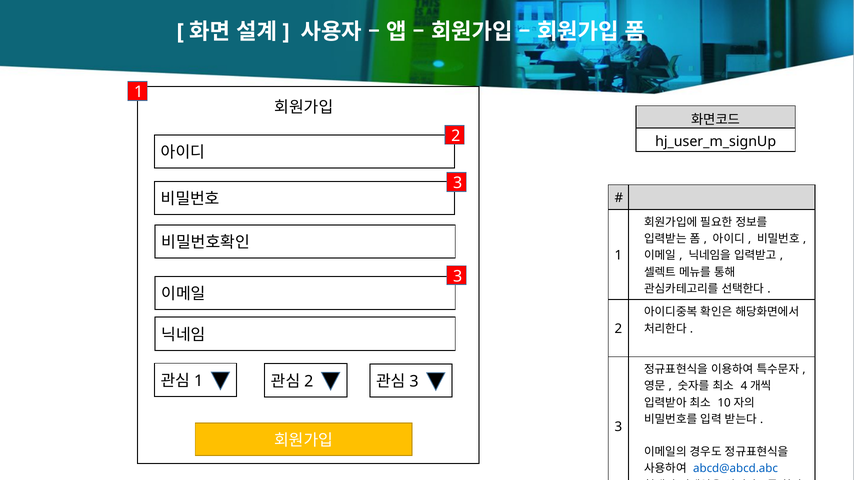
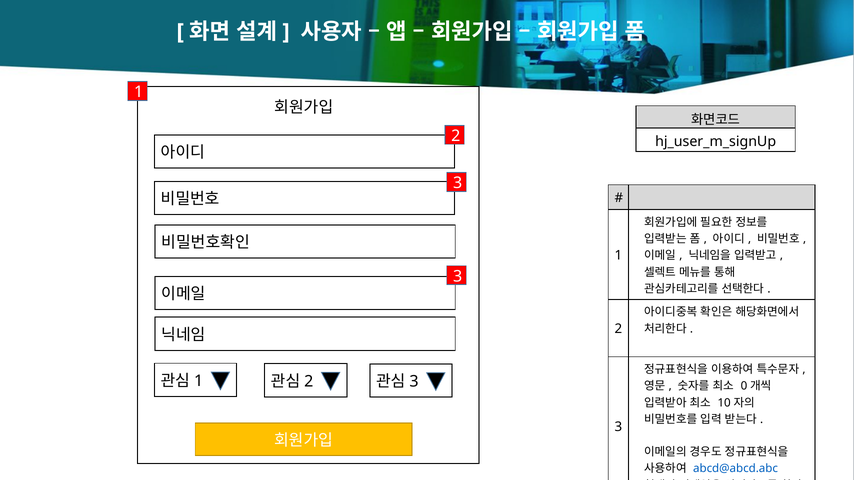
4: 4 -> 0
